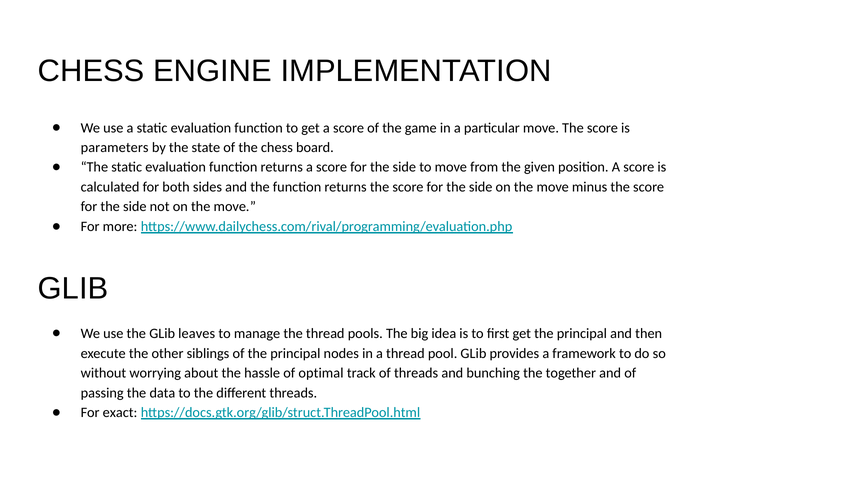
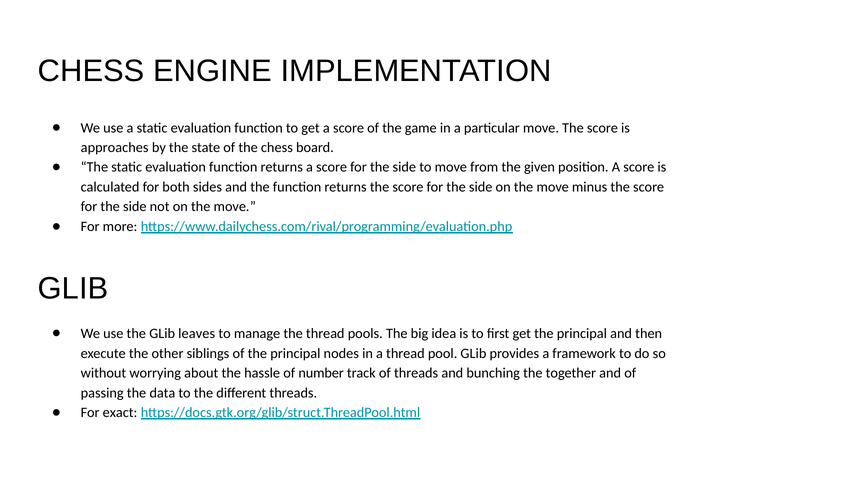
parameters: parameters -> approaches
optimal: optimal -> number
